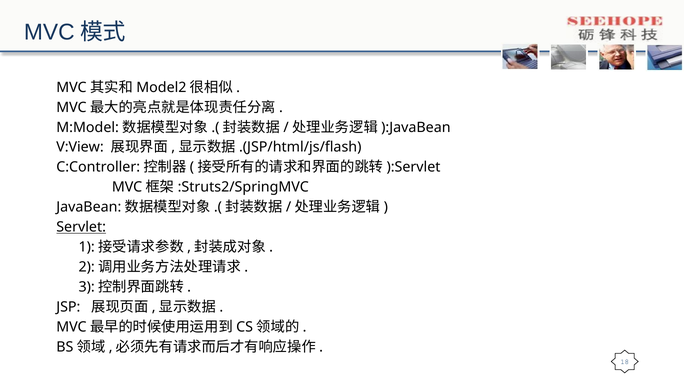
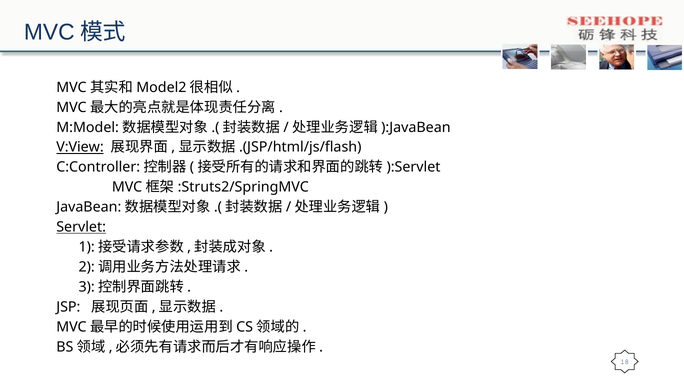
V:View underline: none -> present
